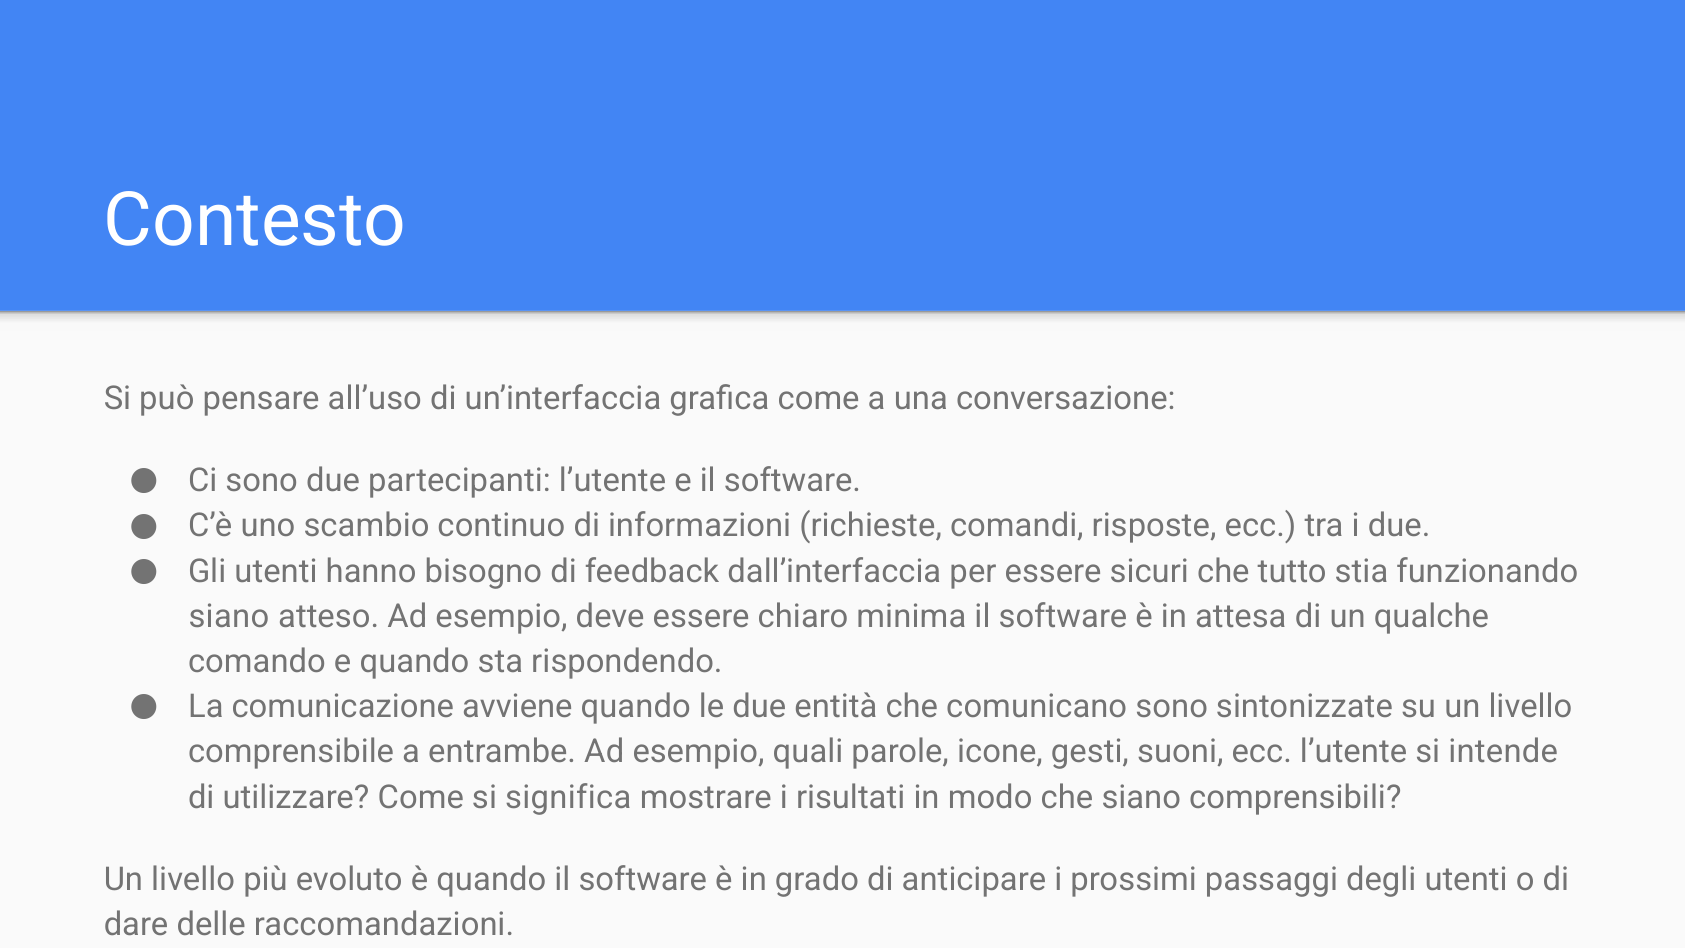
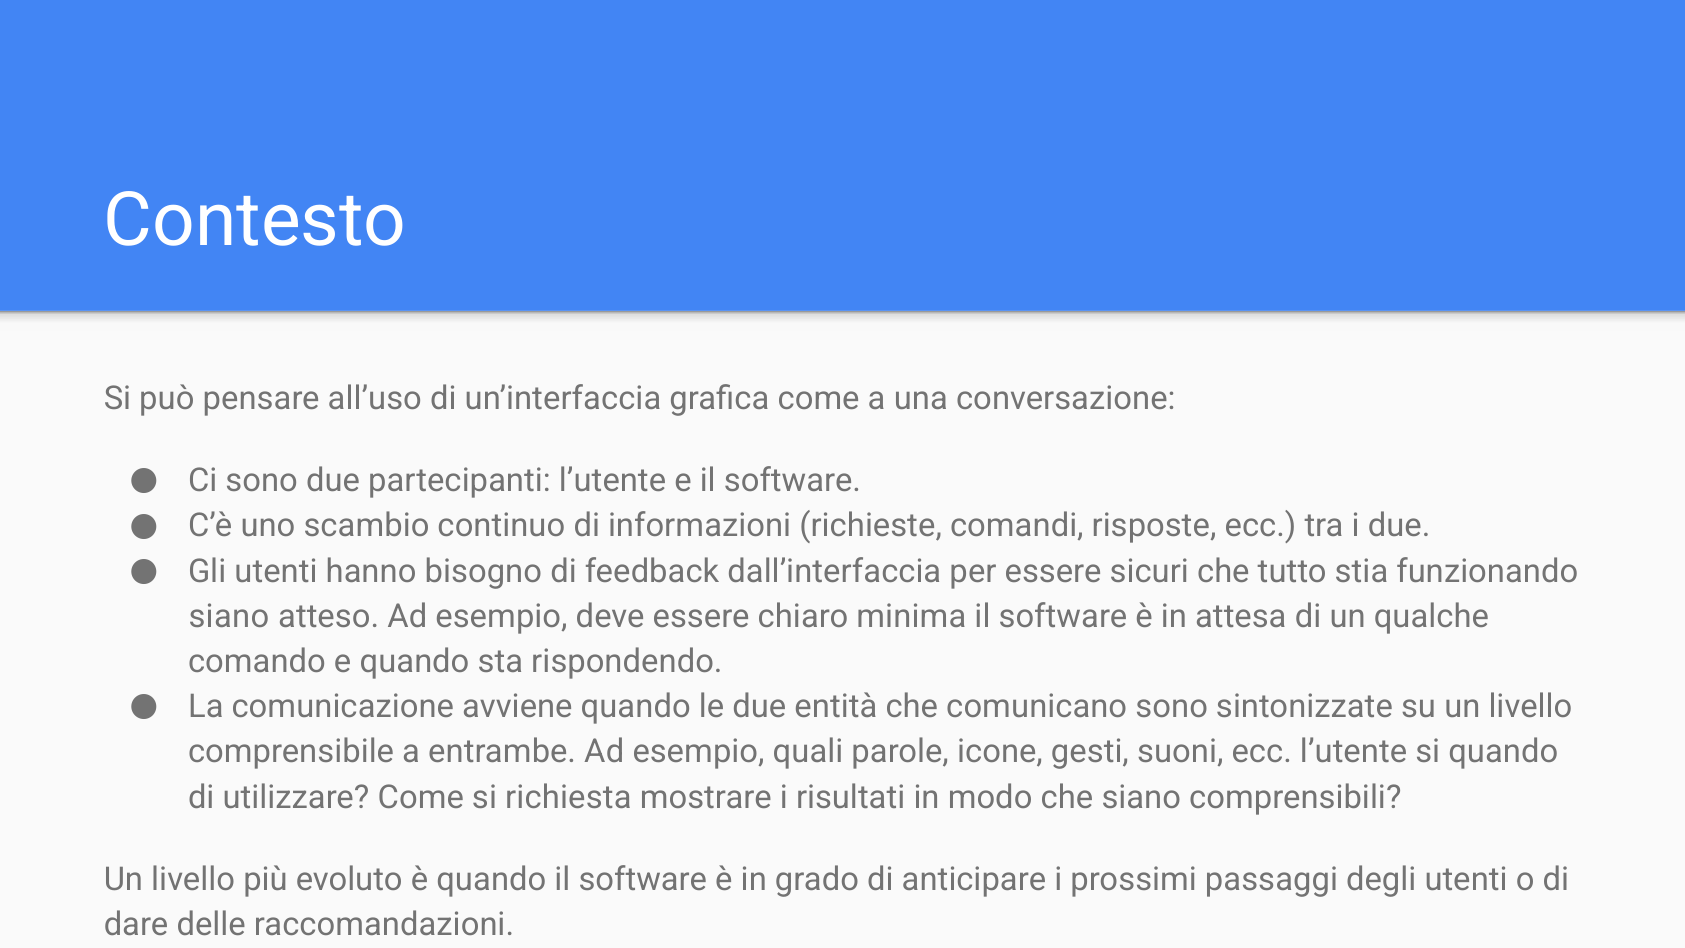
si intende: intende -> quando
significa: significa -> richiesta
